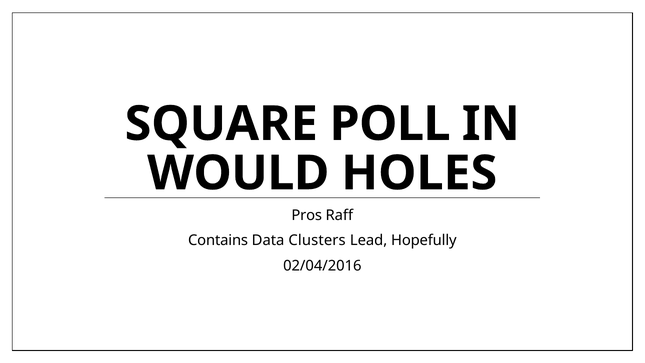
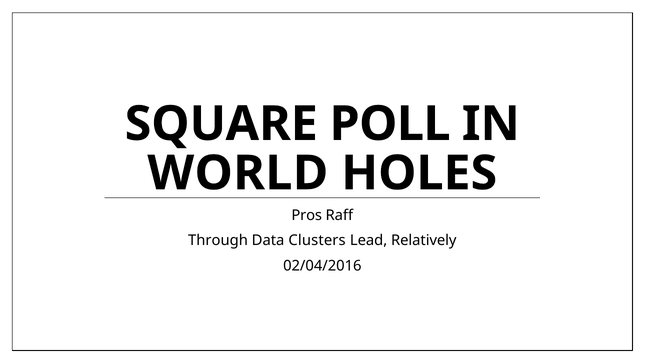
WOULD: WOULD -> WORLD
Contains: Contains -> Through
Hopefully: Hopefully -> Relatively
